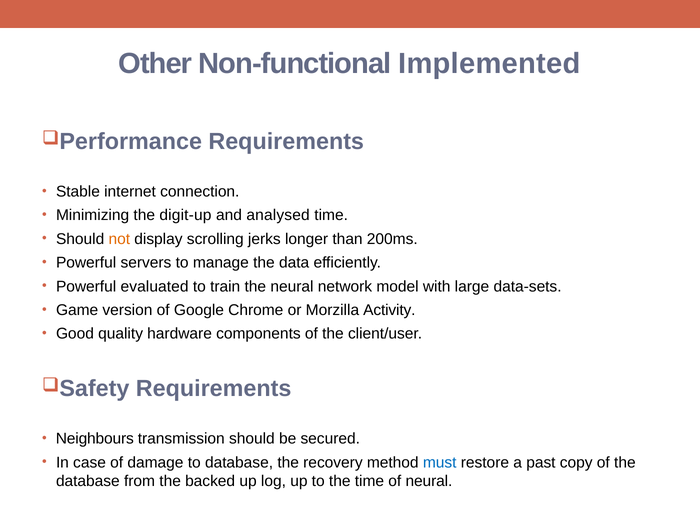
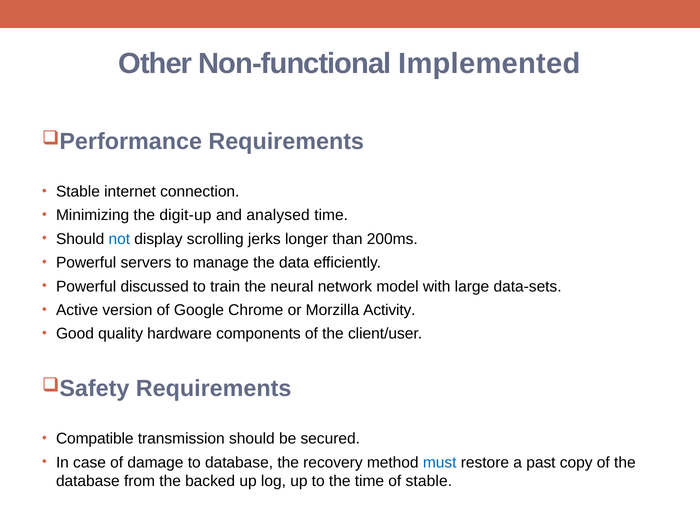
not colour: orange -> blue
evaluated: evaluated -> discussed
Game: Game -> Active
Neighbours: Neighbours -> Compatible
of neural: neural -> stable
